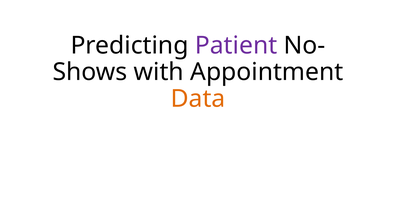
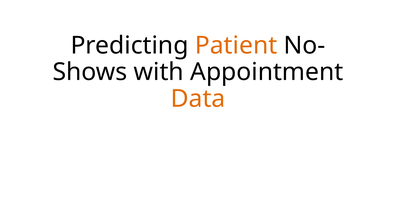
Patient colour: purple -> orange
